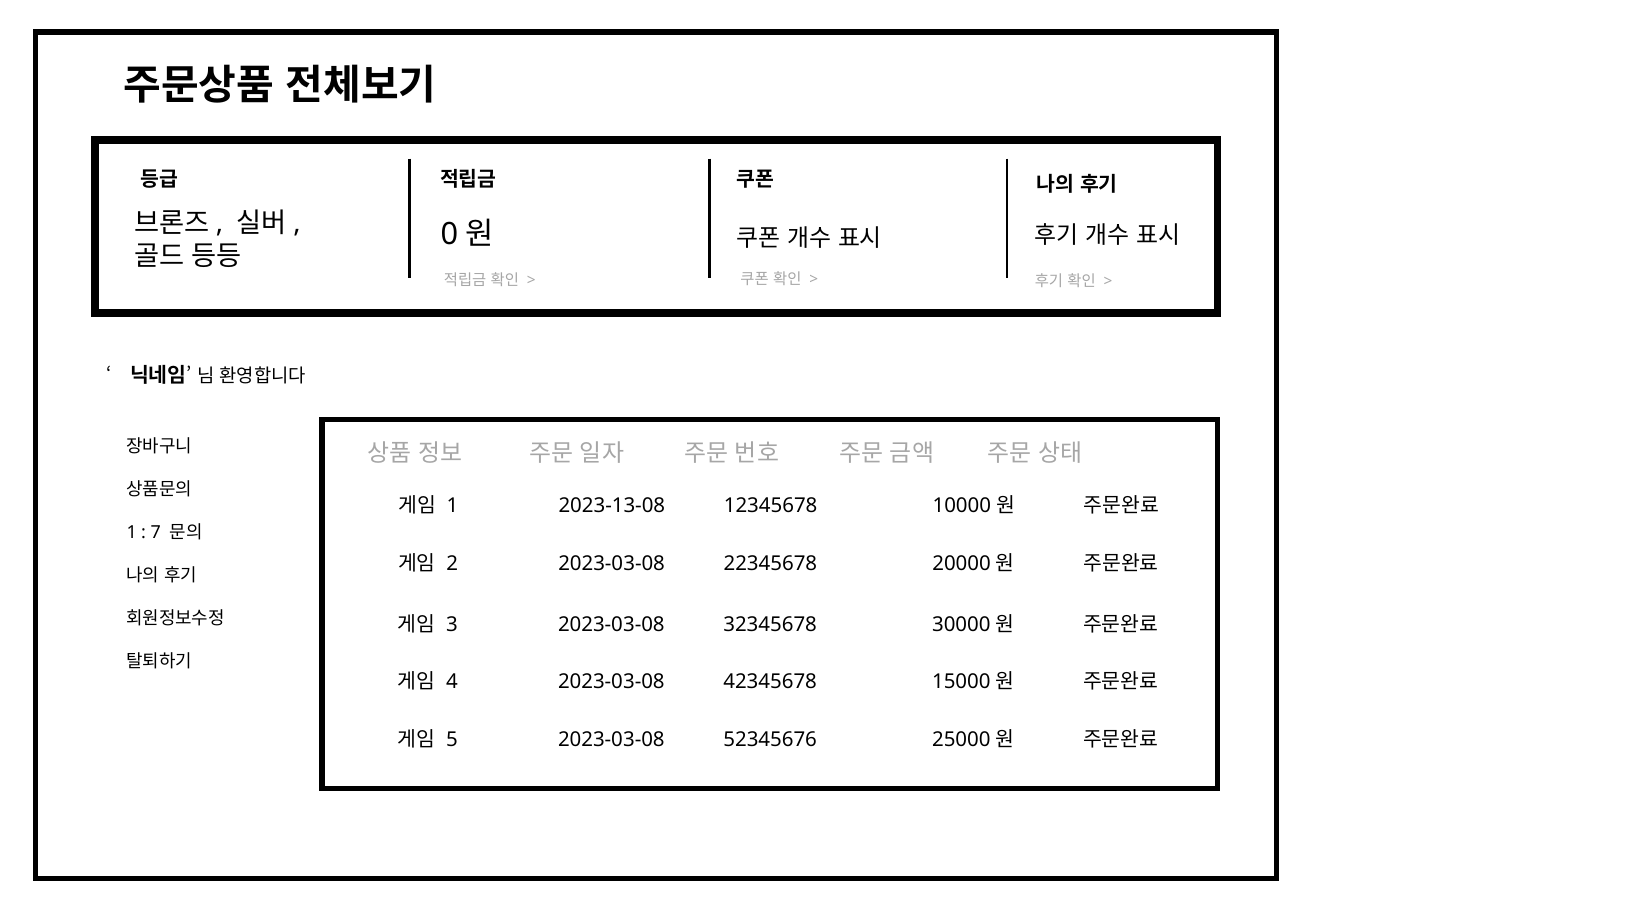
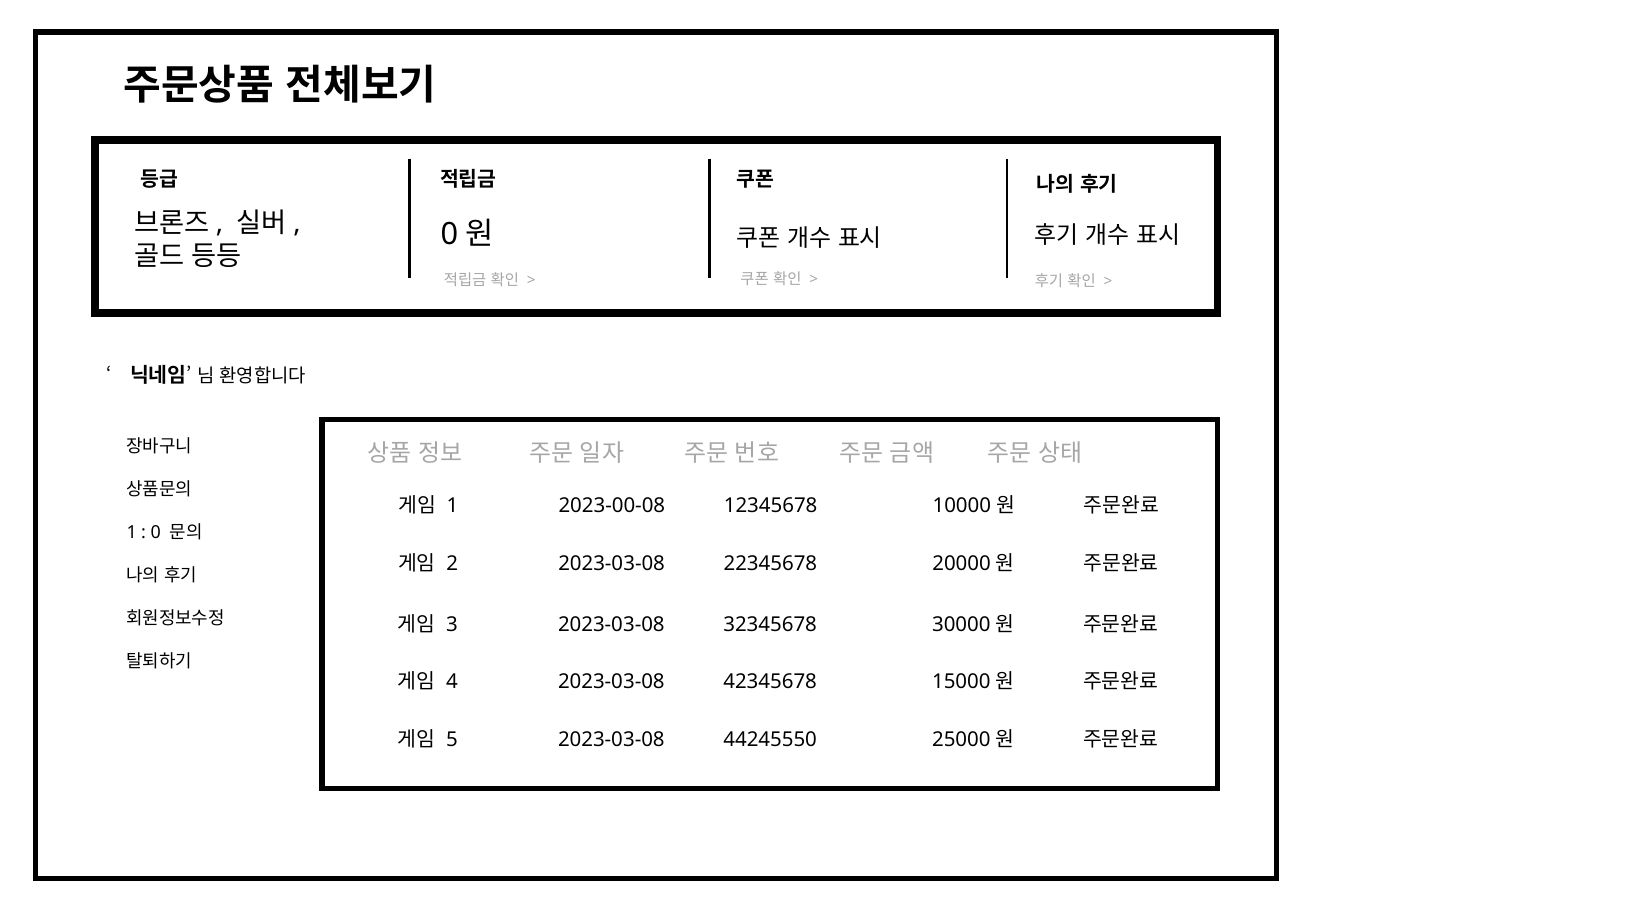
2023-13-08: 2023-13-08 -> 2023-00-08
7: 7 -> 0
52345676: 52345676 -> 44245550
